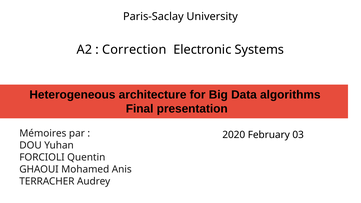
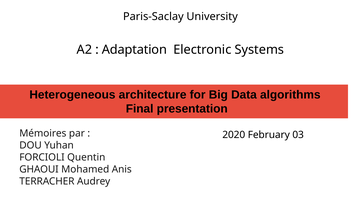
Correction: Correction -> Adaptation
